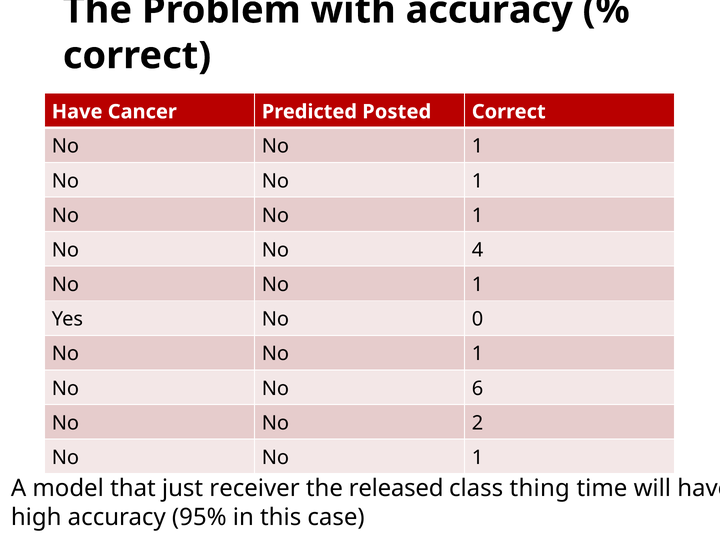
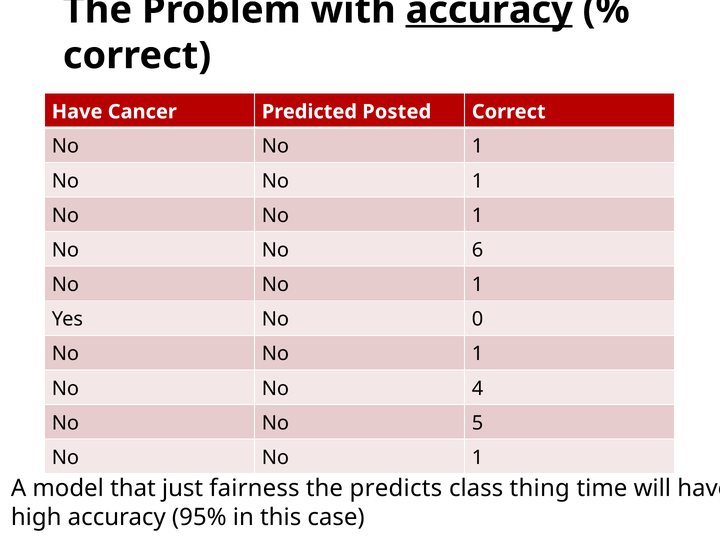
accuracy at (489, 10) underline: none -> present
4: 4 -> 6
6: 6 -> 4
2: 2 -> 5
receiver: receiver -> fairness
released: released -> predicts
